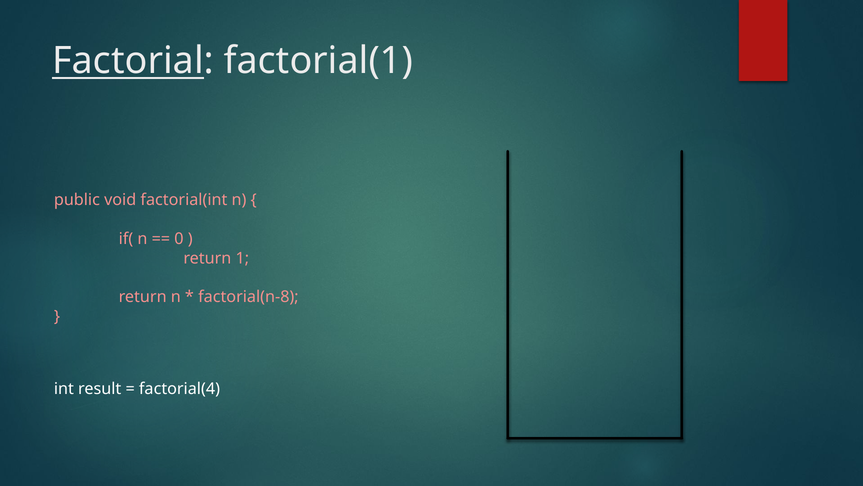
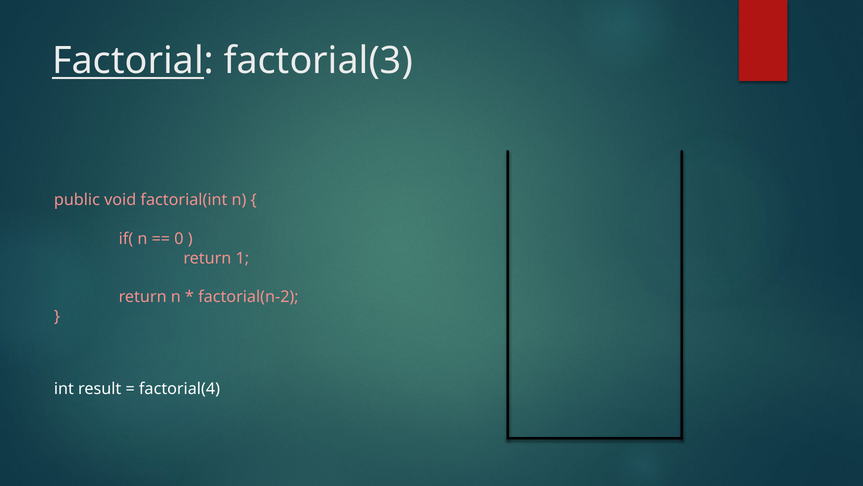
factorial(1: factorial(1 -> factorial(3
factorial(n-8: factorial(n-8 -> factorial(n-2
